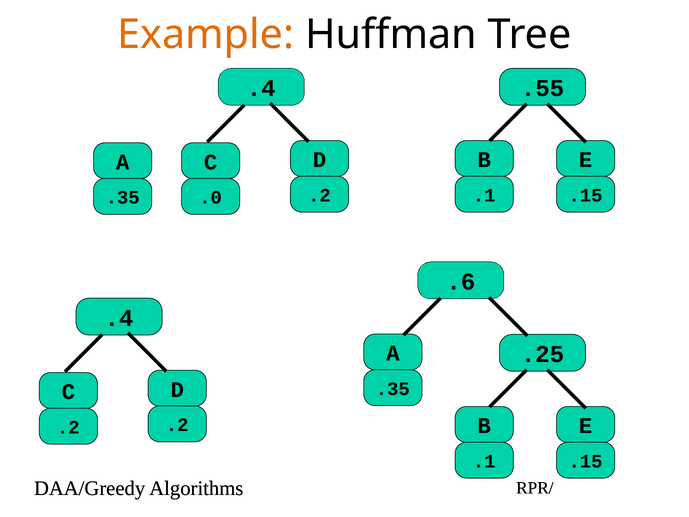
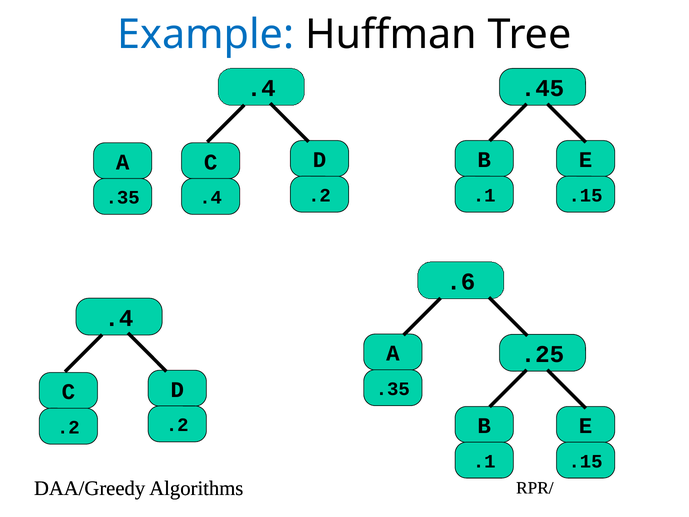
Example colour: orange -> blue
.55: .55 -> .45
.0 at (211, 198): .0 -> .4
